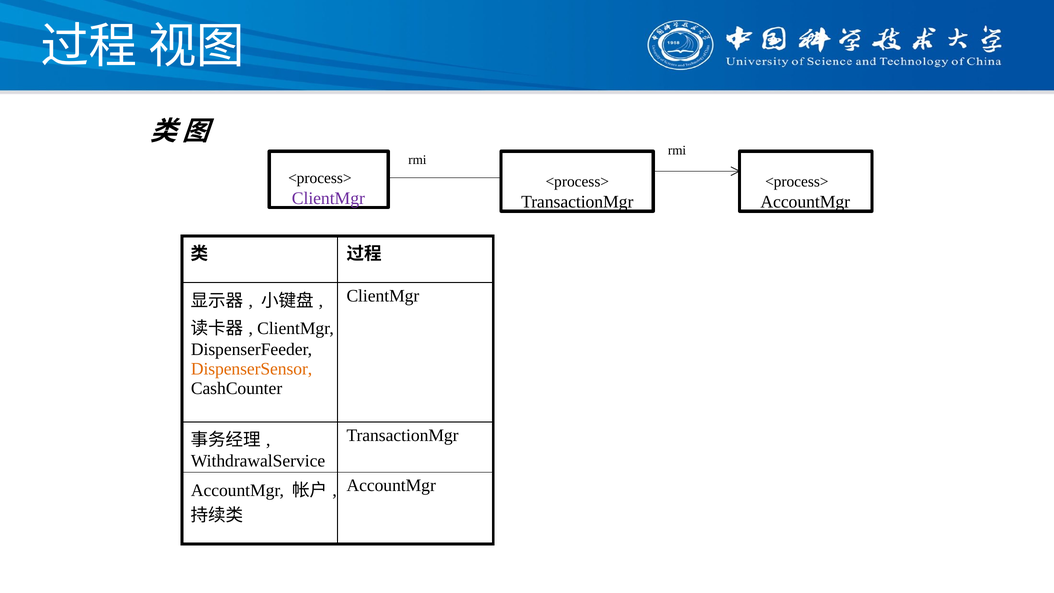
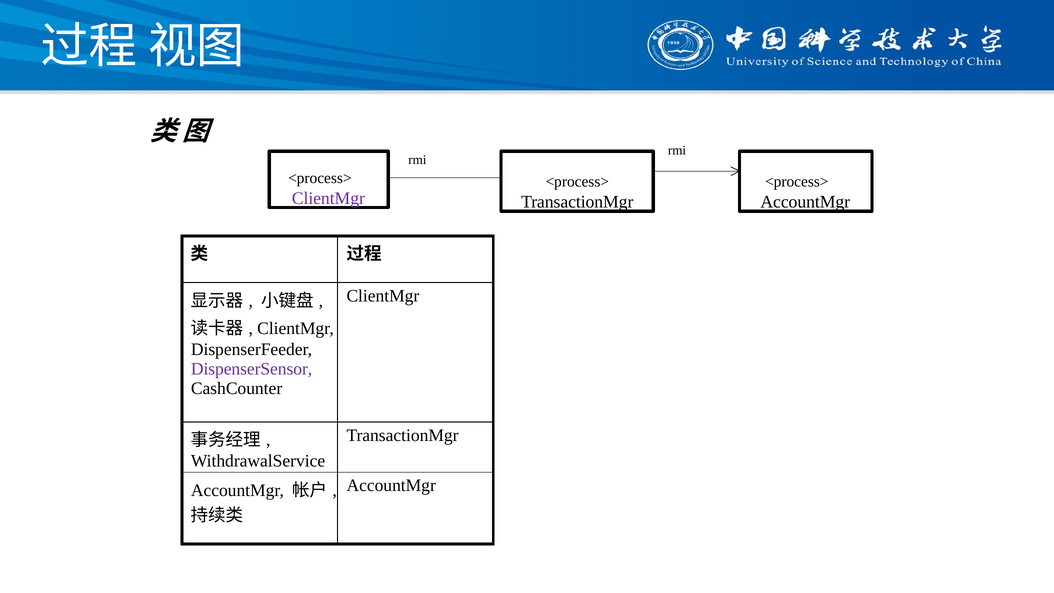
DispenserSensor colour: orange -> purple
